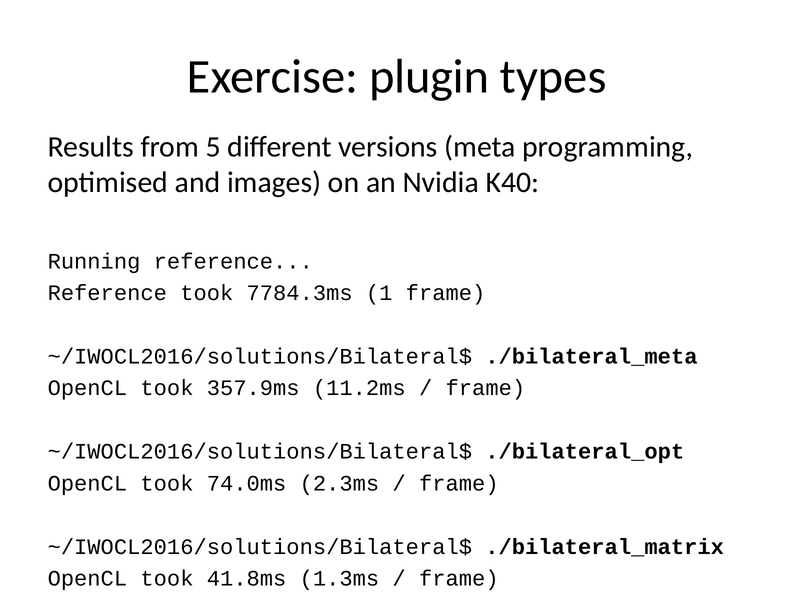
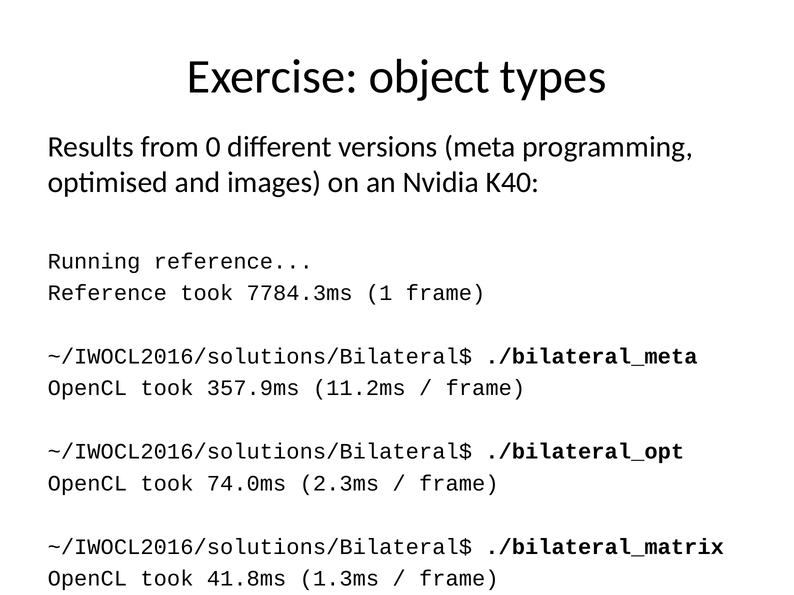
plugin: plugin -> object
5: 5 -> 0
